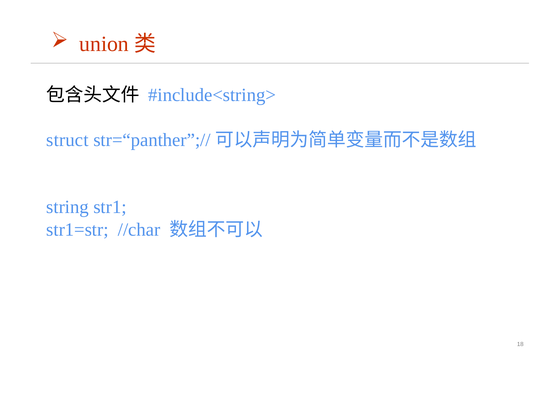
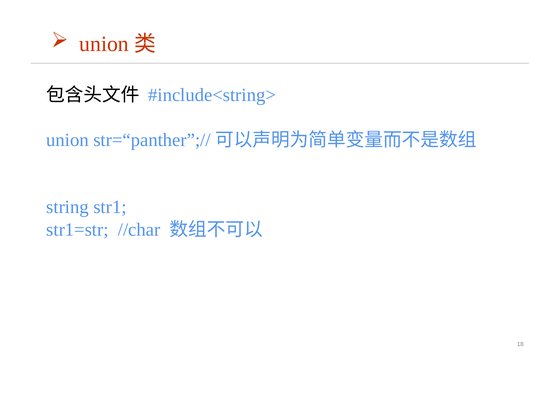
struct at (67, 140): struct -> union
